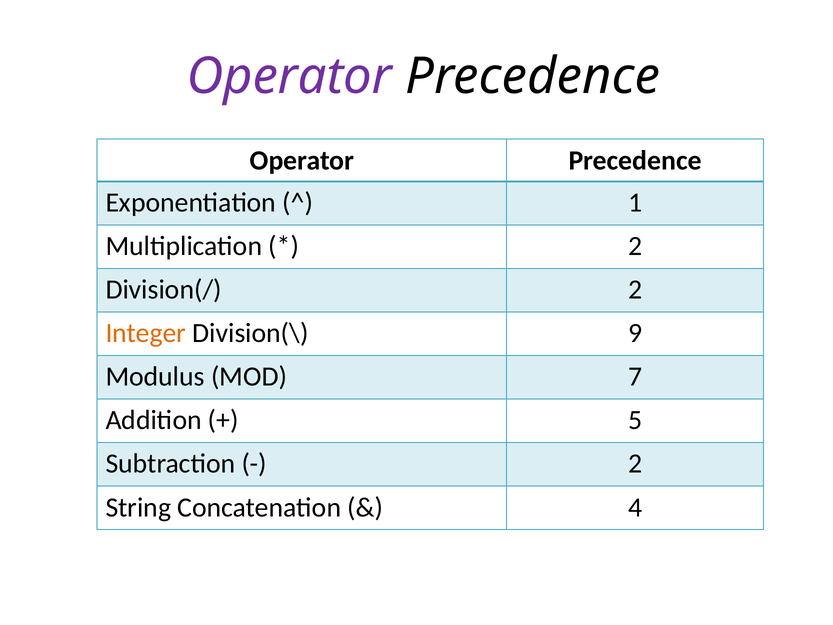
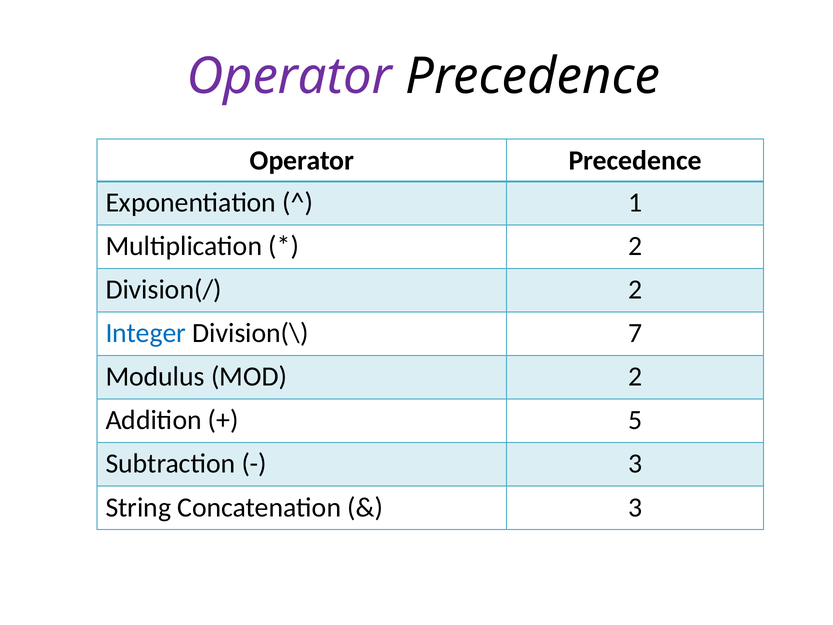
Integer colour: orange -> blue
9: 9 -> 7
MOD 7: 7 -> 2
2 at (635, 464): 2 -> 3
4 at (635, 507): 4 -> 3
